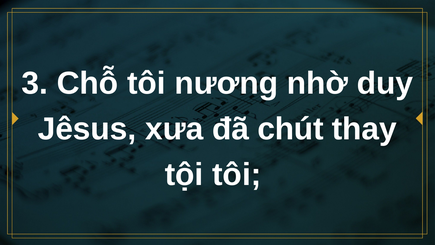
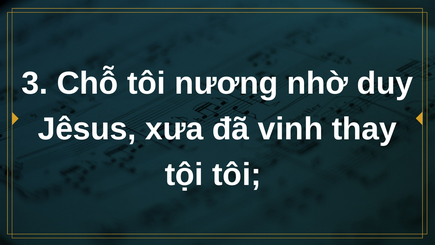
chút: chút -> vinh
